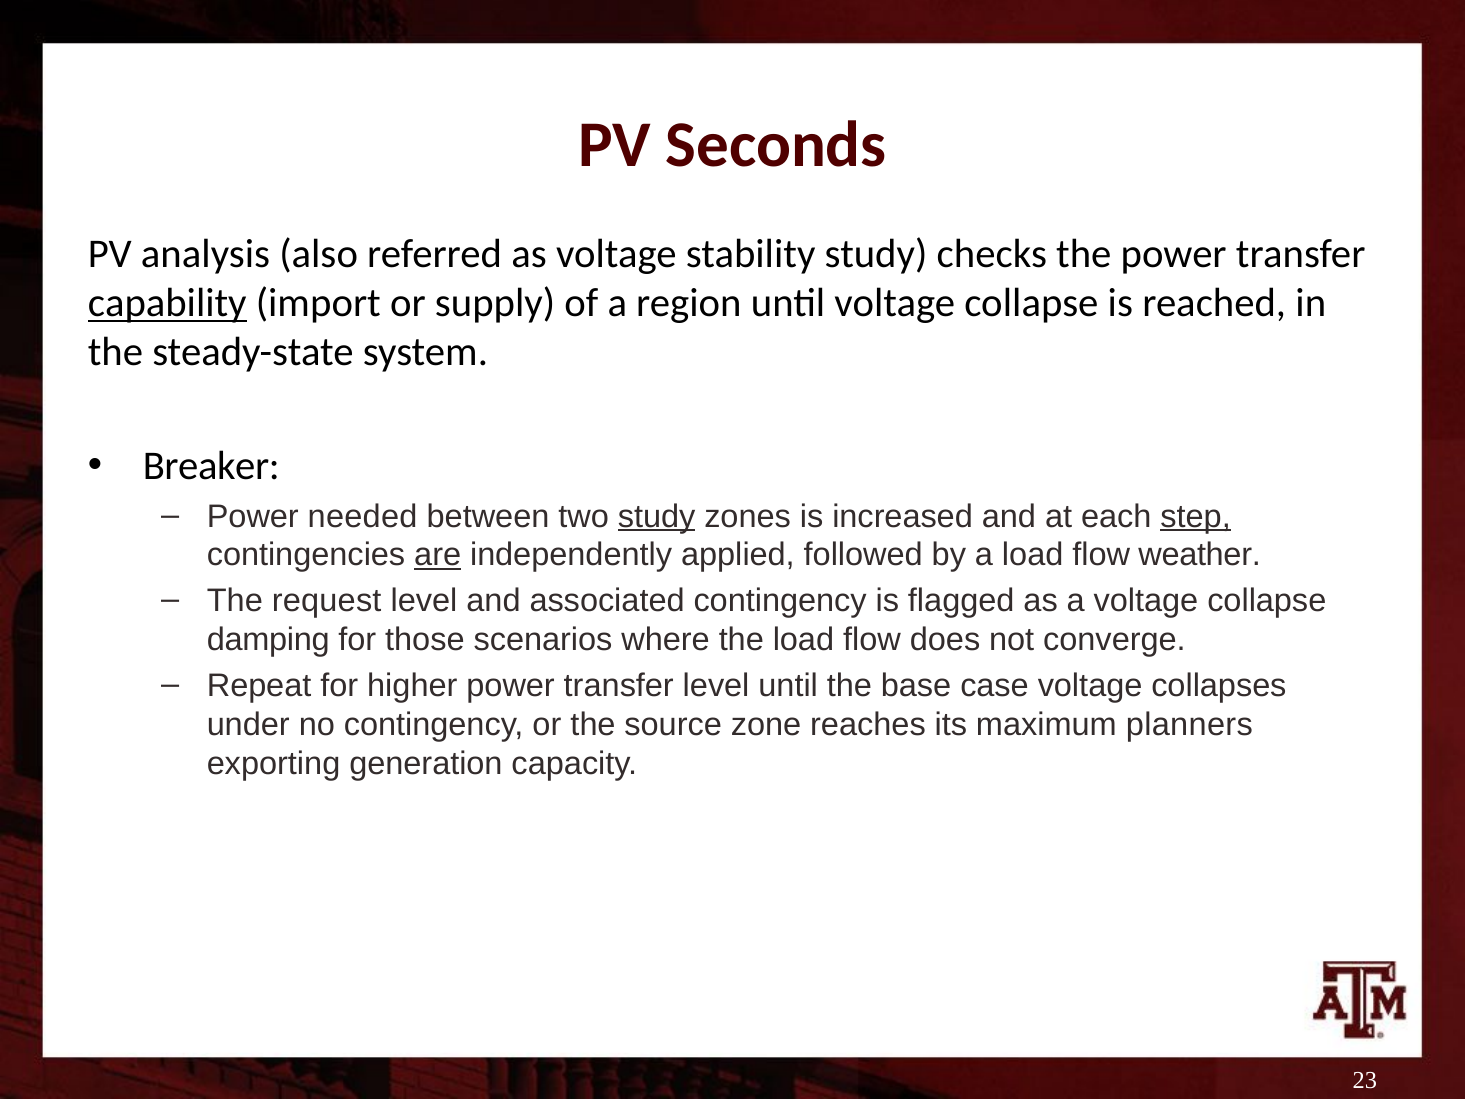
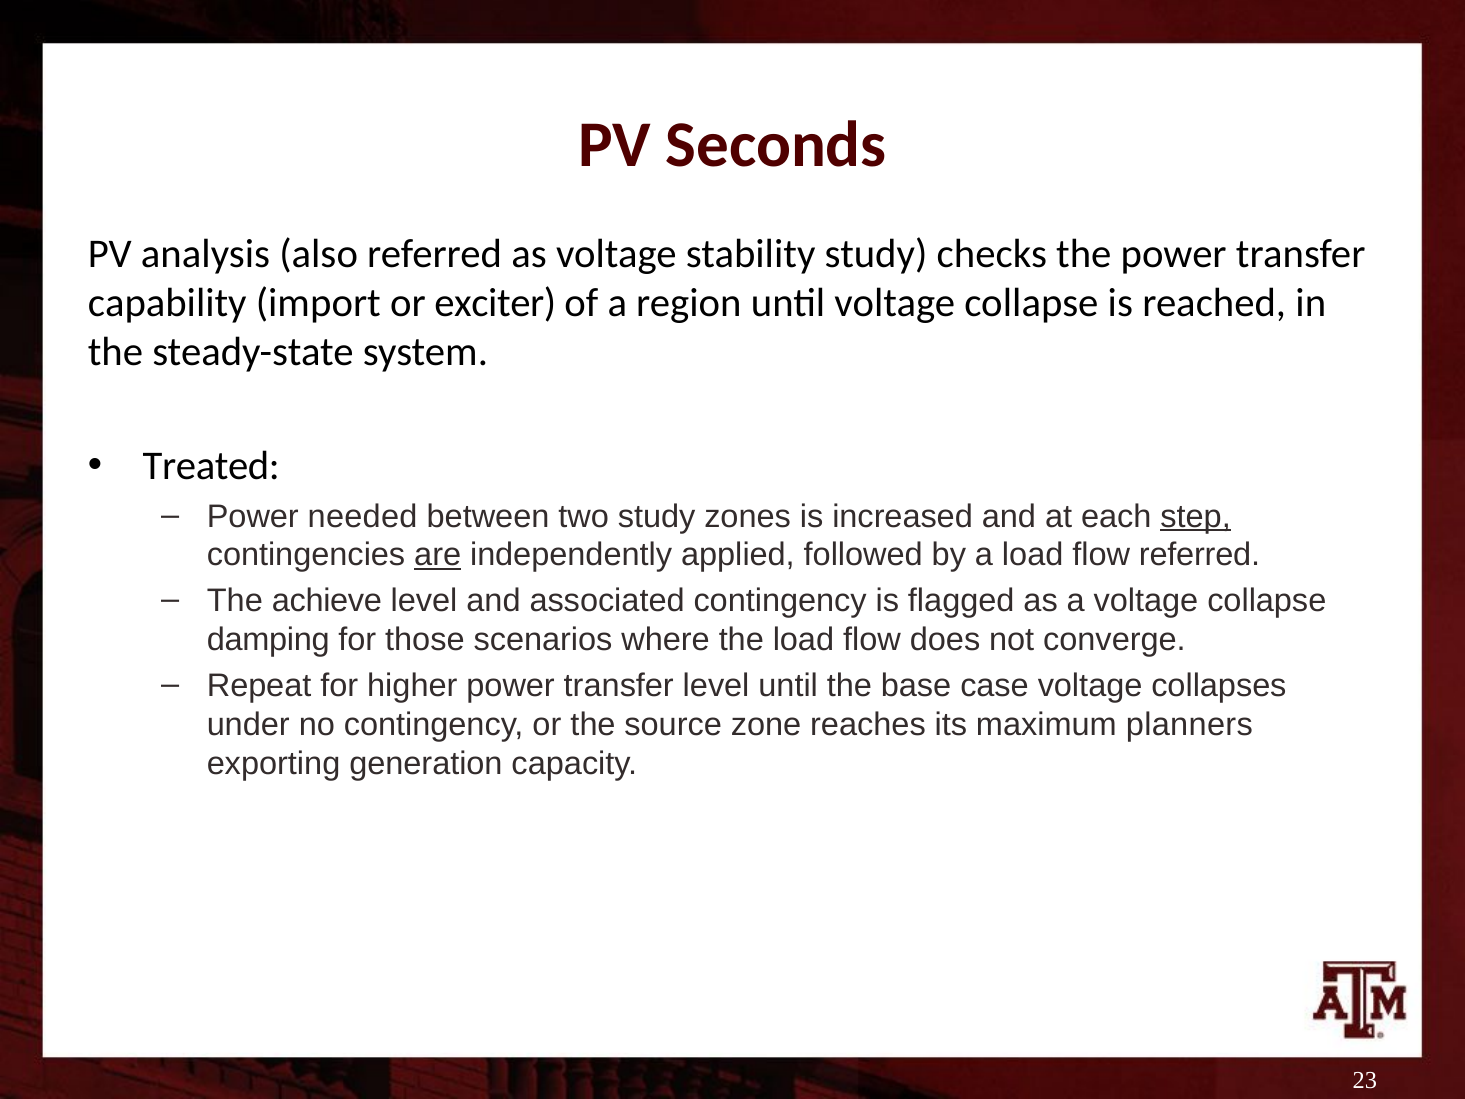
capability underline: present -> none
supply: supply -> exciter
Breaker: Breaker -> Treated
study at (657, 516) underline: present -> none
flow weather: weather -> referred
request: request -> achieve
